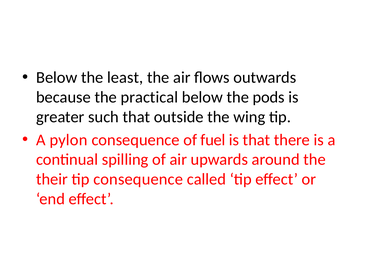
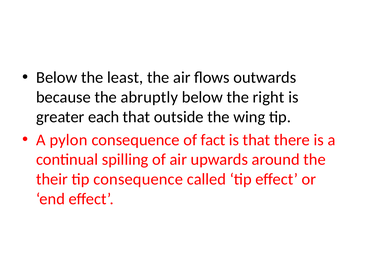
practical: practical -> abruptly
pods: pods -> right
such: such -> each
fuel: fuel -> fact
